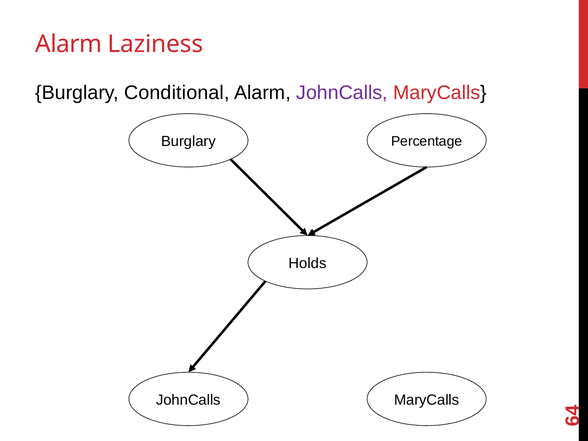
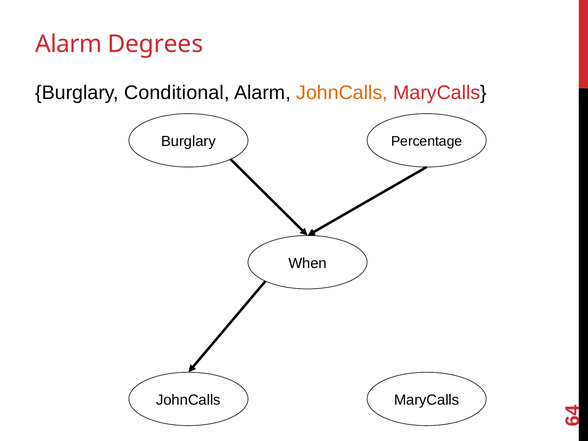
Laziness: Laziness -> Degrees
JohnCalls at (342, 93) colour: purple -> orange
Holds: Holds -> When
